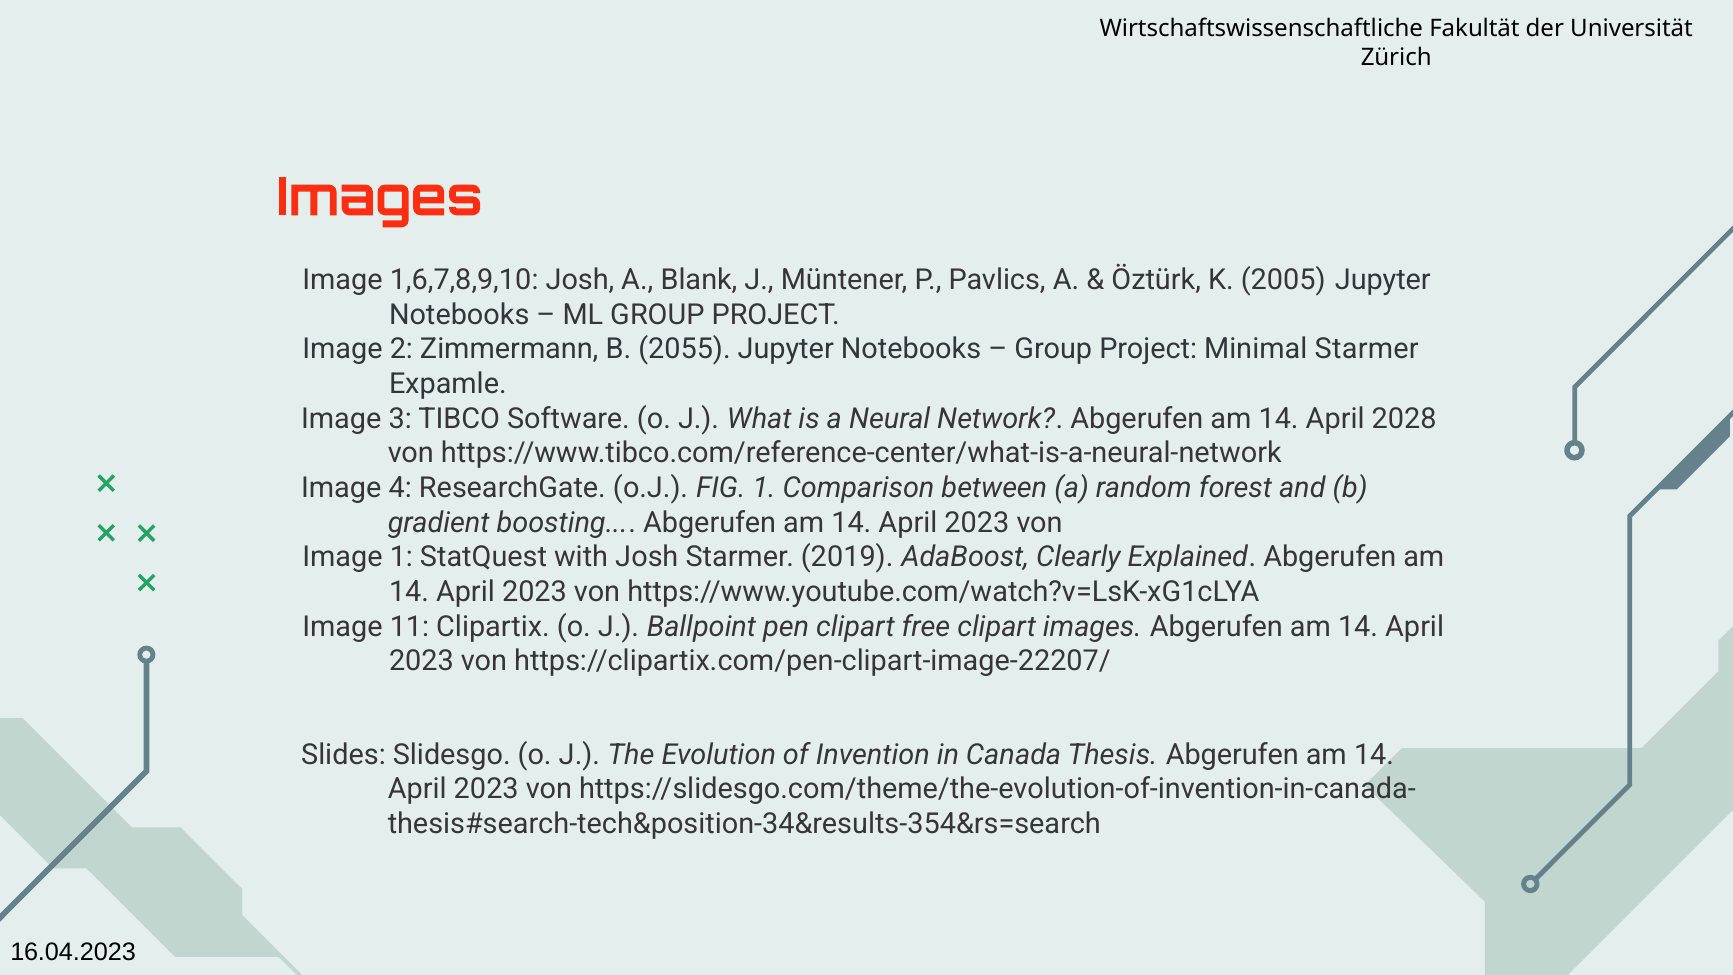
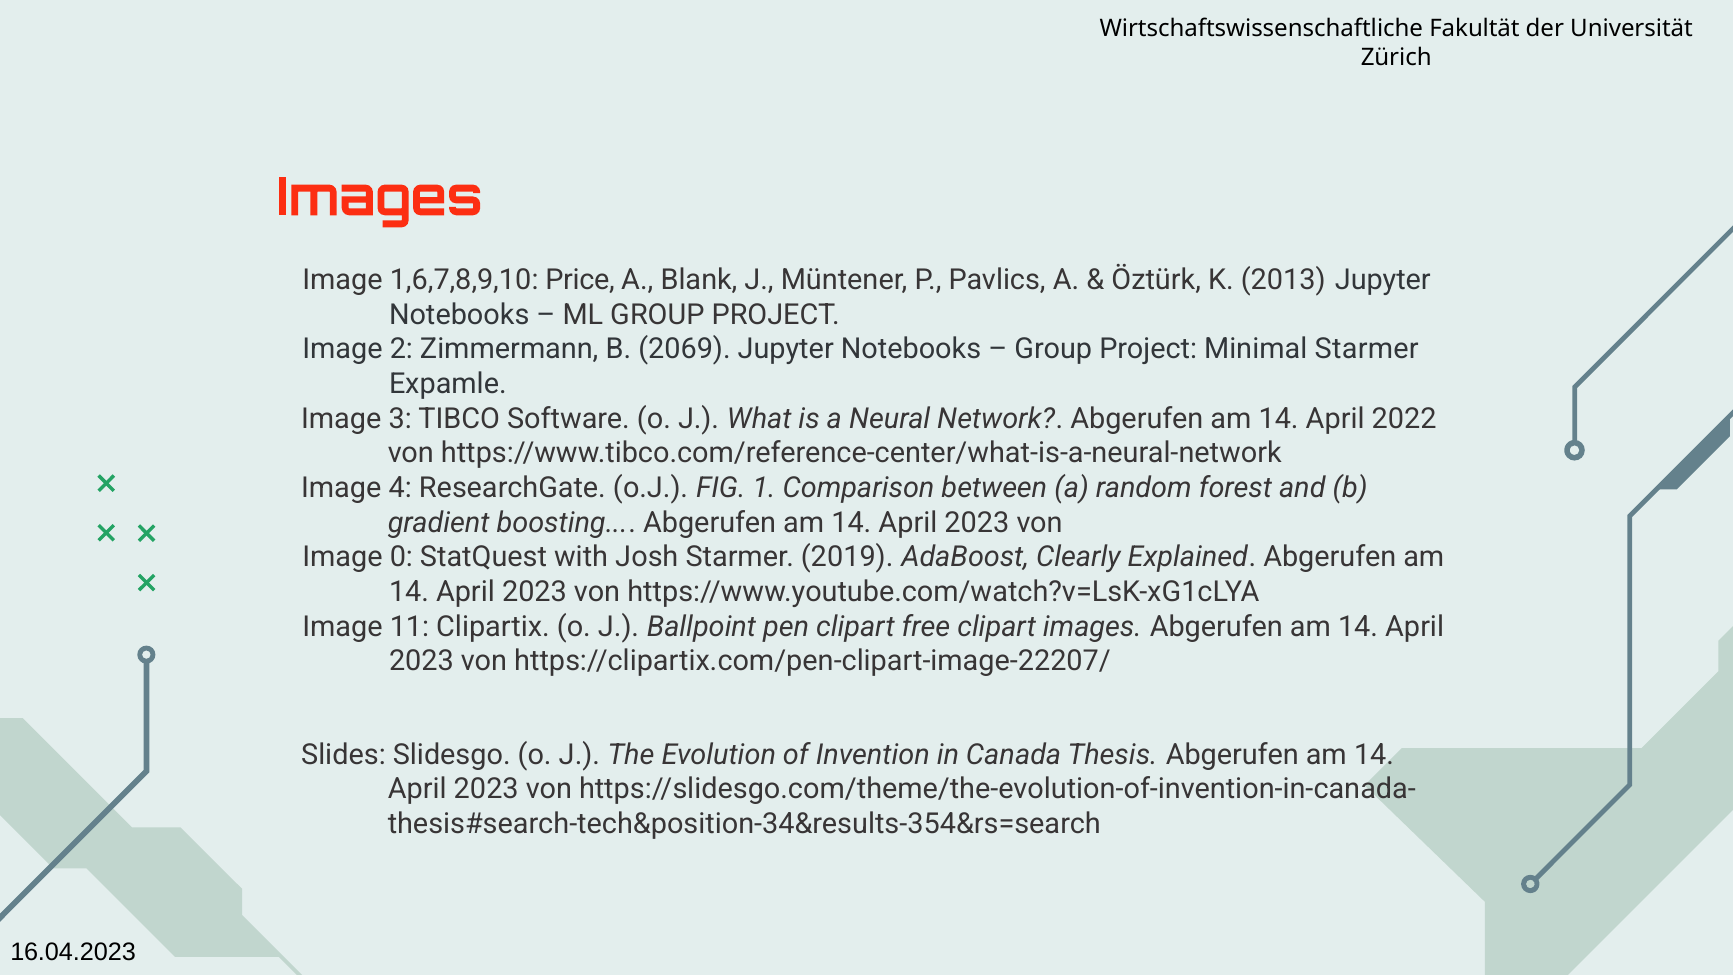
1,6,7,8,9,10 Josh: Josh -> Price
2005: 2005 -> 2013
2055: 2055 -> 2069
2028: 2028 -> 2022
Image 1: 1 -> 0
